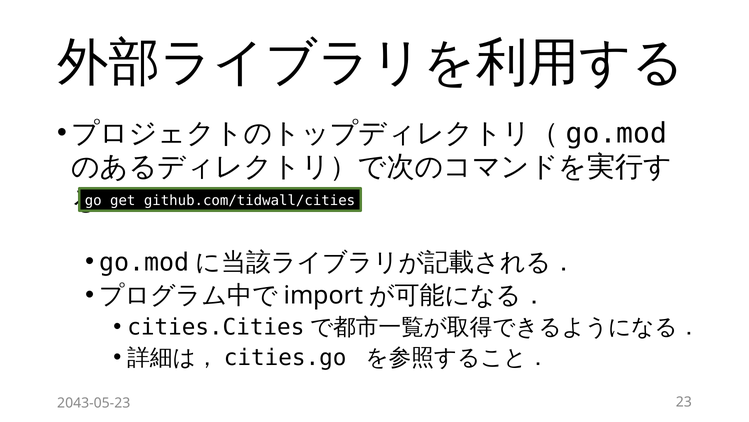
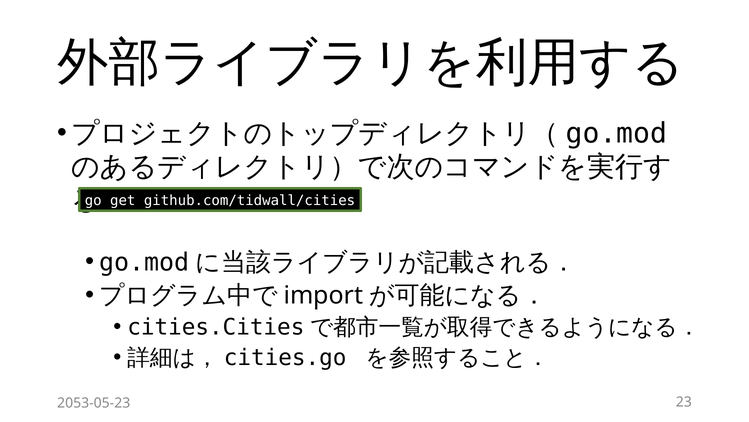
2043-05-23: 2043-05-23 -> 2053-05-23
